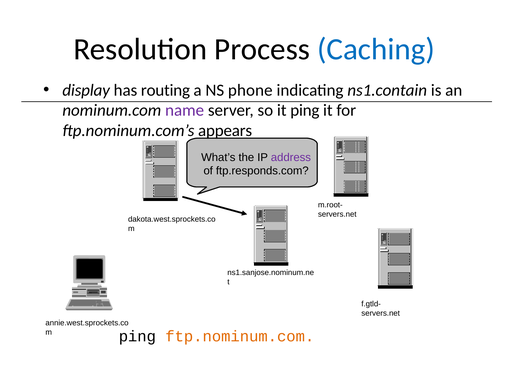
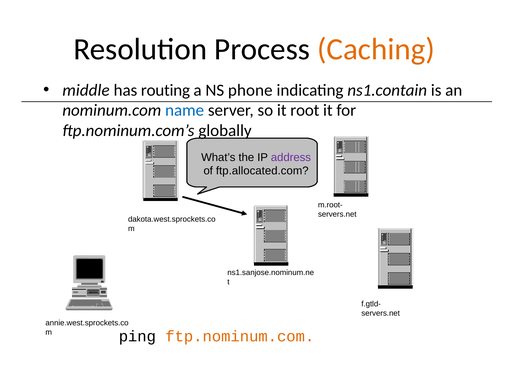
Caching colour: blue -> orange
display: display -> middle
name colour: purple -> blue
it ping: ping -> root
appears: appears -> globally
ftp.responds.com: ftp.responds.com -> ftp.allocated.com
